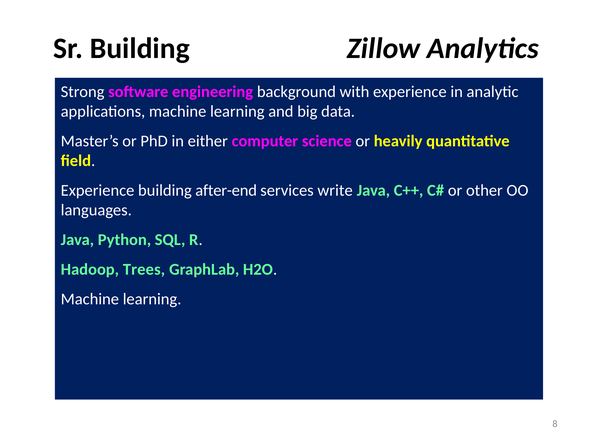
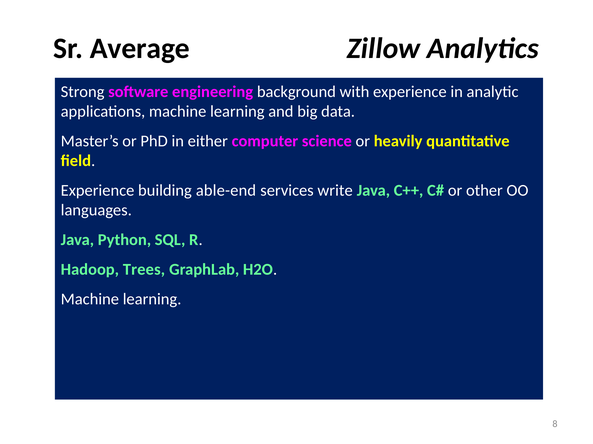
Sr Building: Building -> Average
after-end: after-end -> able-end
